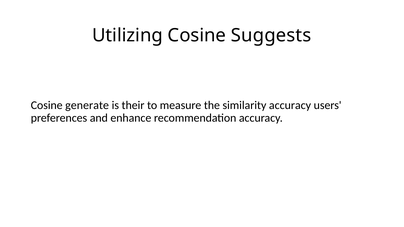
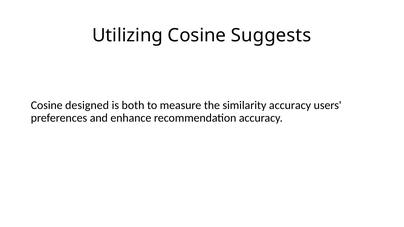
generate: generate -> designed
their: their -> both
